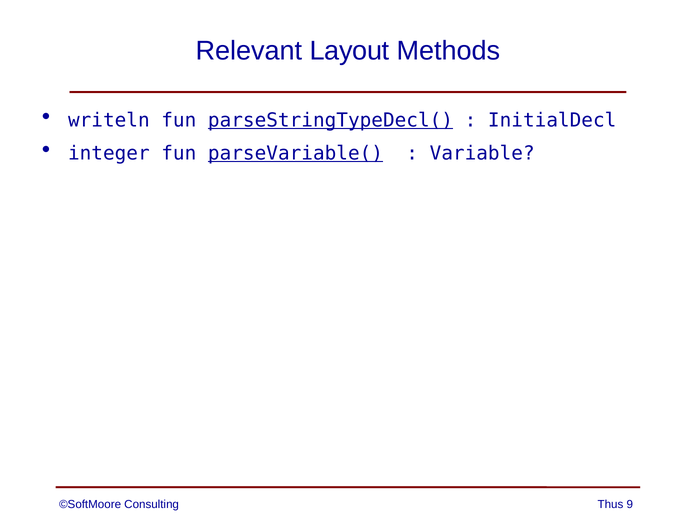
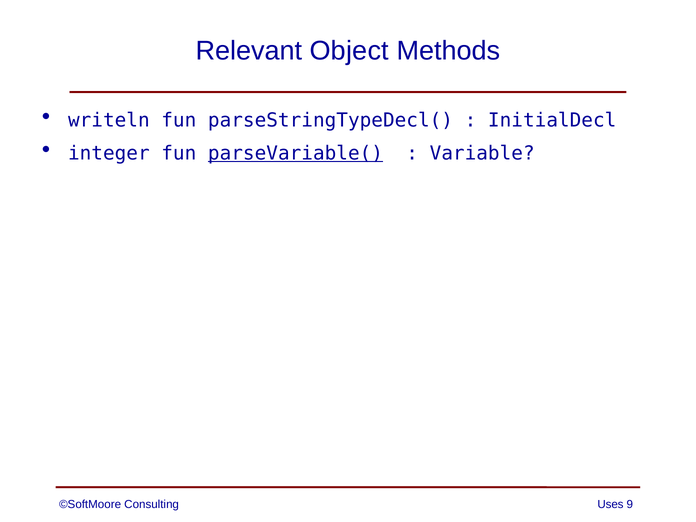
Layout: Layout -> Object
parseStringTypeDecl( underline: present -> none
Thus: Thus -> Uses
